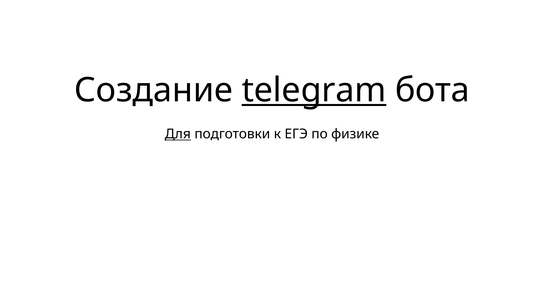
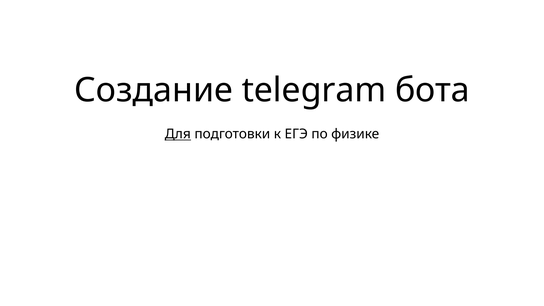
telegram underline: present -> none
